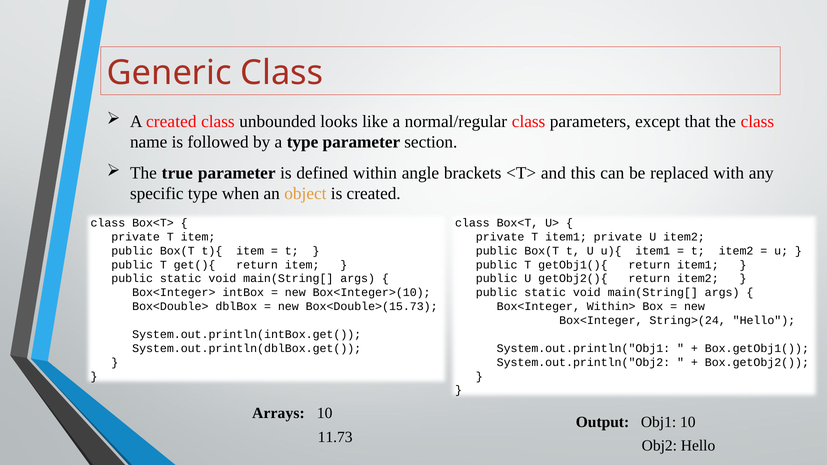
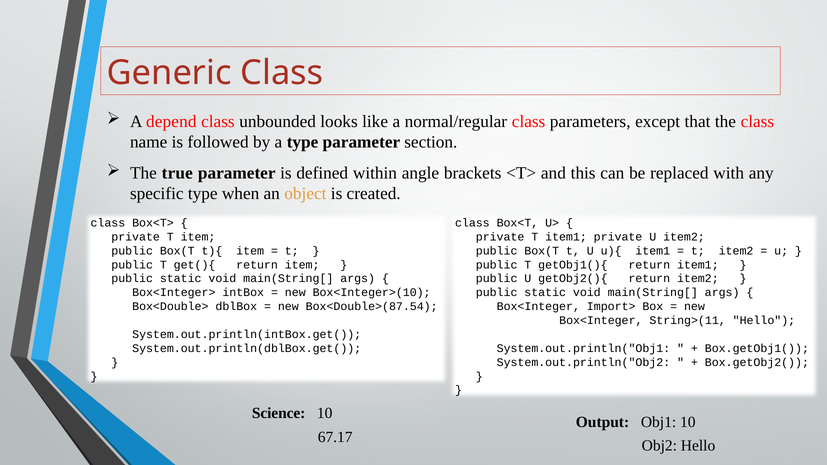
A created: created -> depend
Box<Double>(15.73: Box<Double>(15.73 -> Box<Double>(87.54
Within>: Within> -> Import>
String>(24: String>(24 -> String>(11
Arrays: Arrays -> Science
11.73: 11.73 -> 67.17
